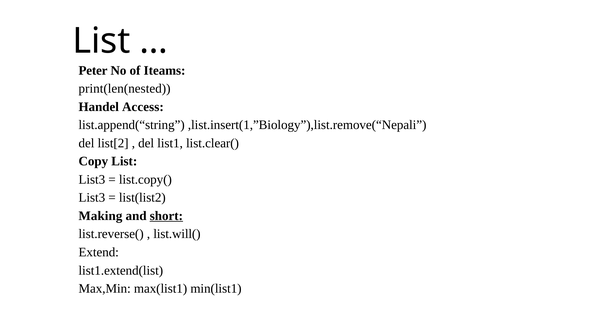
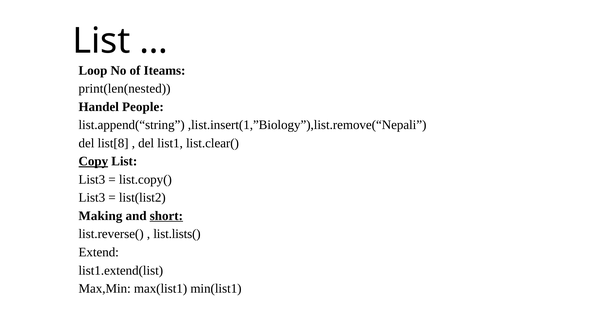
Peter: Peter -> Loop
Access: Access -> People
list[2: list[2 -> list[8
Copy underline: none -> present
list.will(: list.will( -> list.lists(
